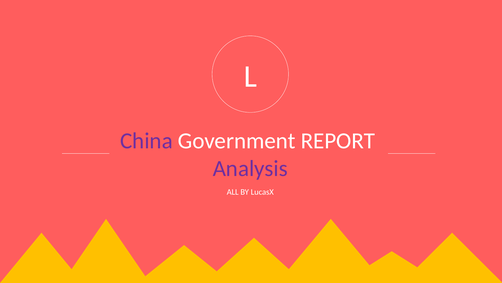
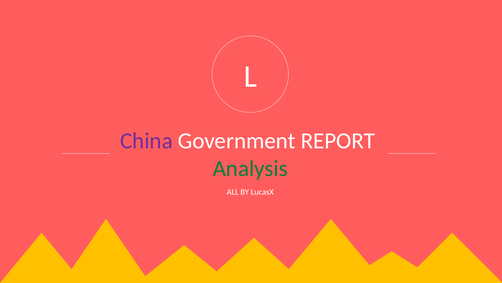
Analysis colour: purple -> green
